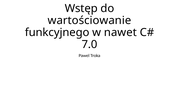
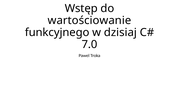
nawet: nawet -> dzisiaj
